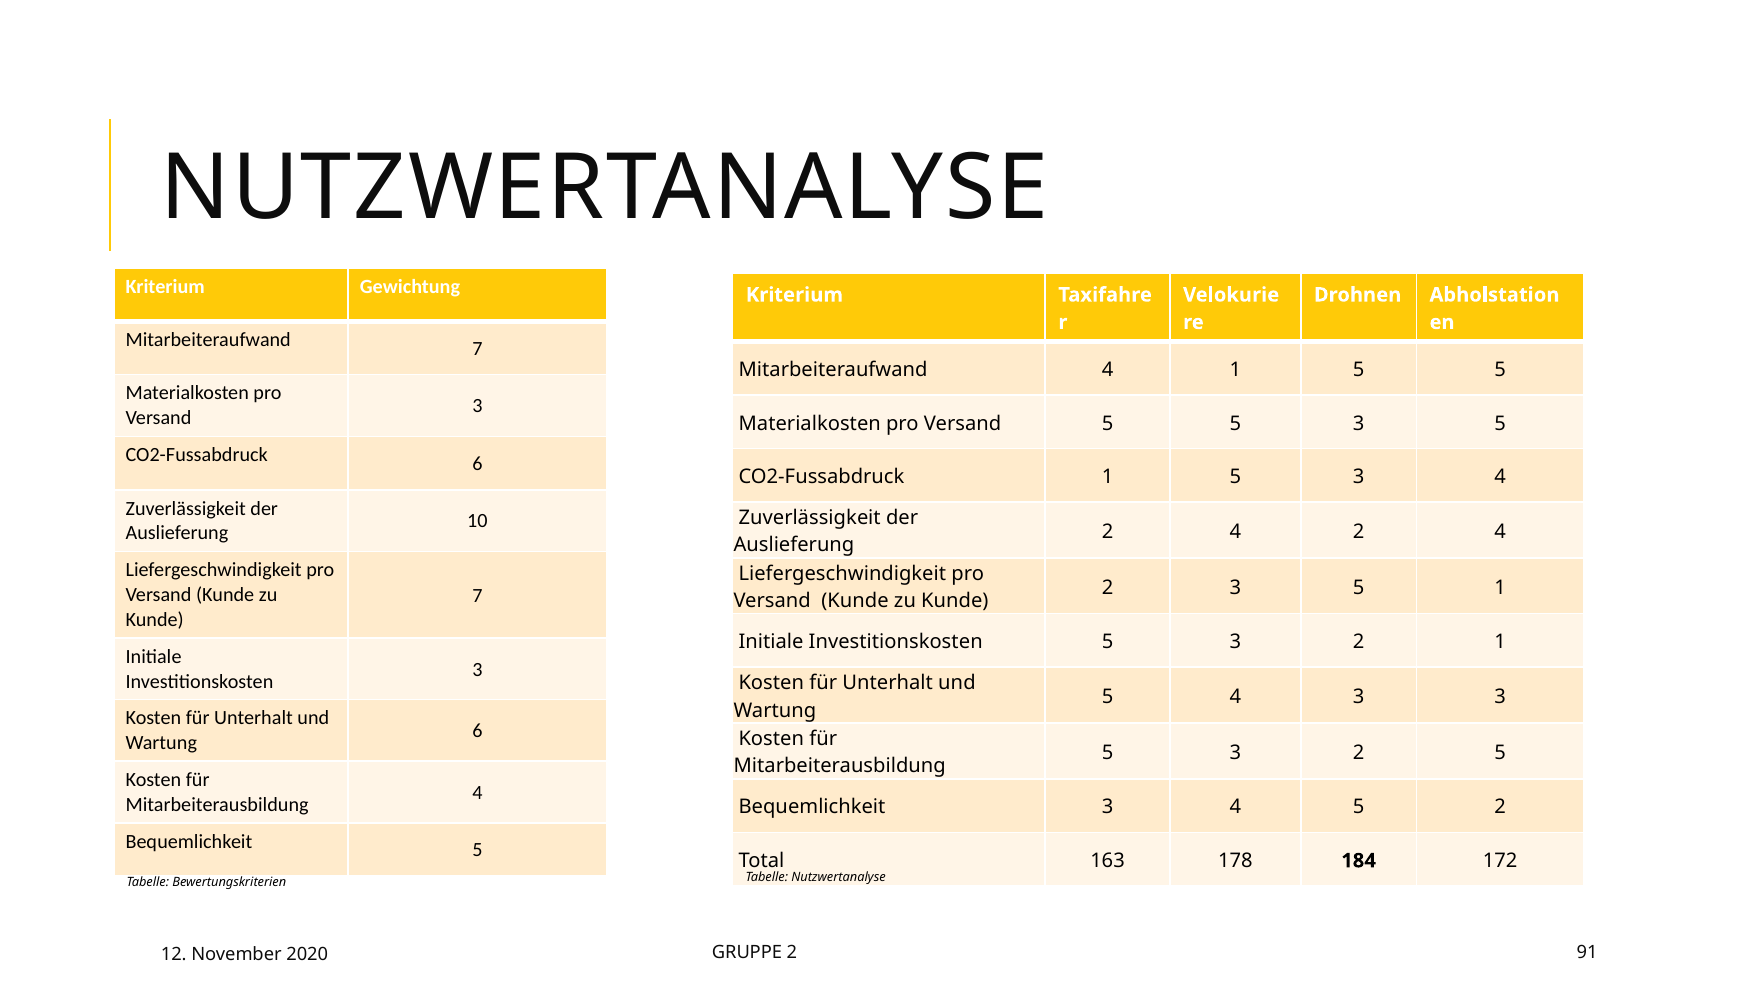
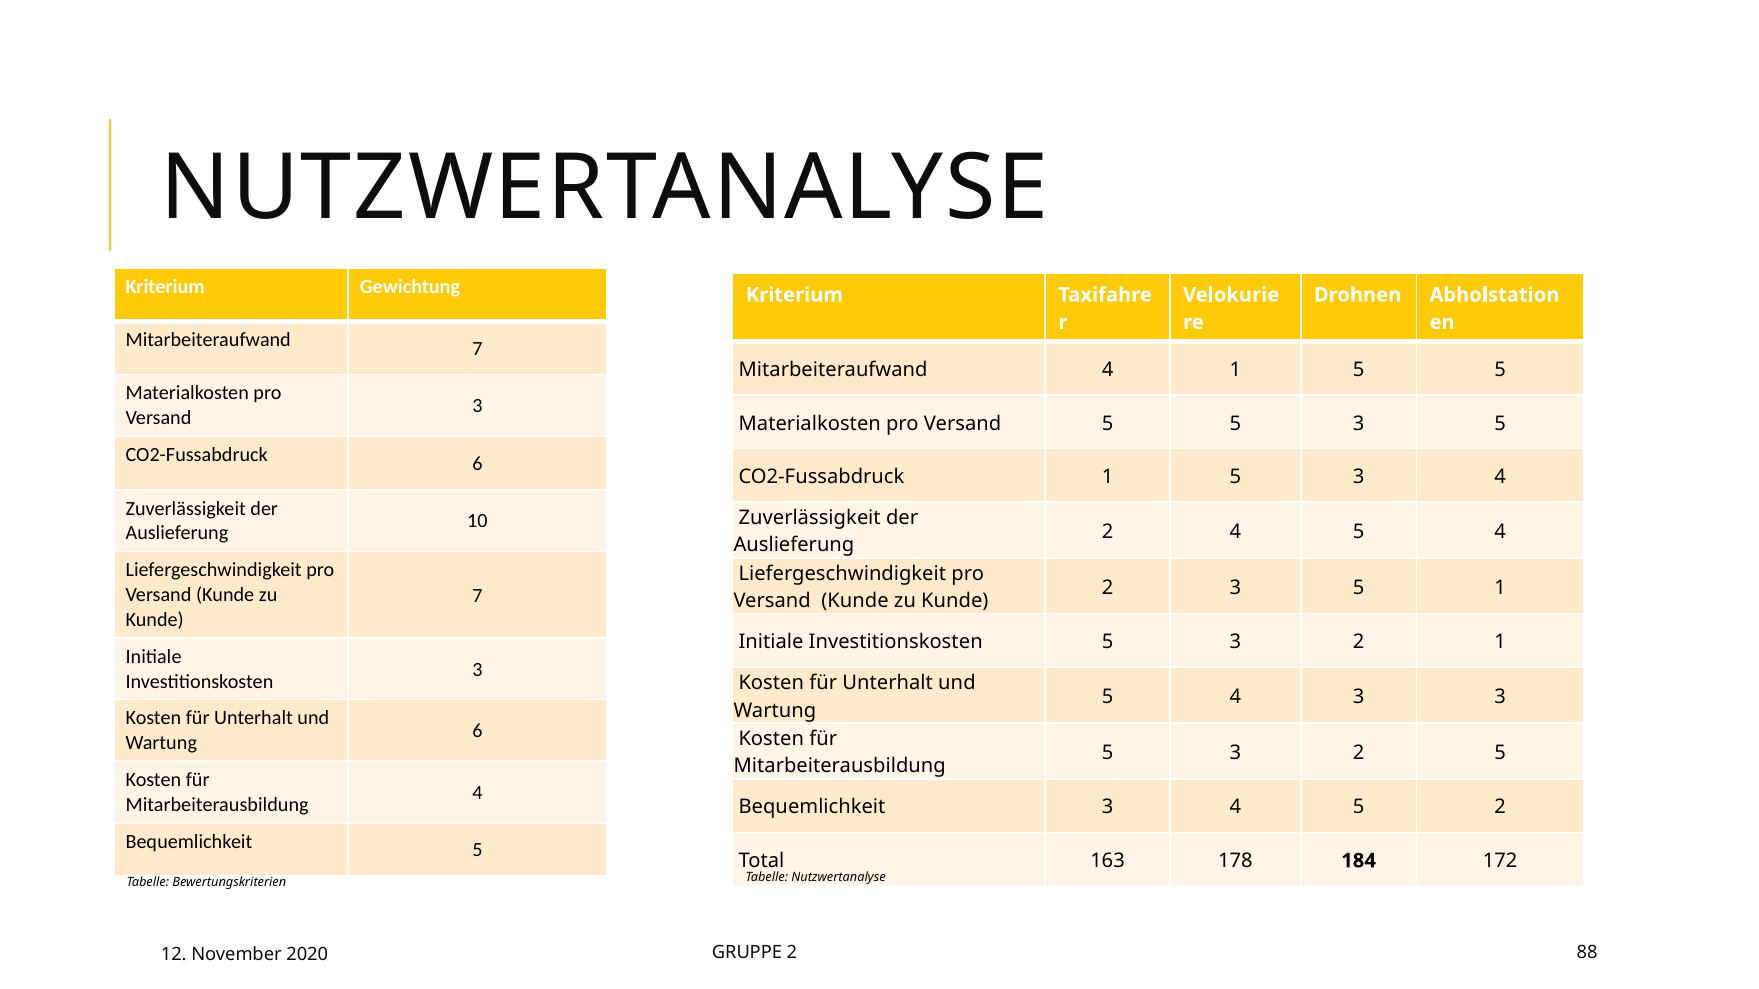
2 4 2: 2 -> 5
91: 91 -> 88
